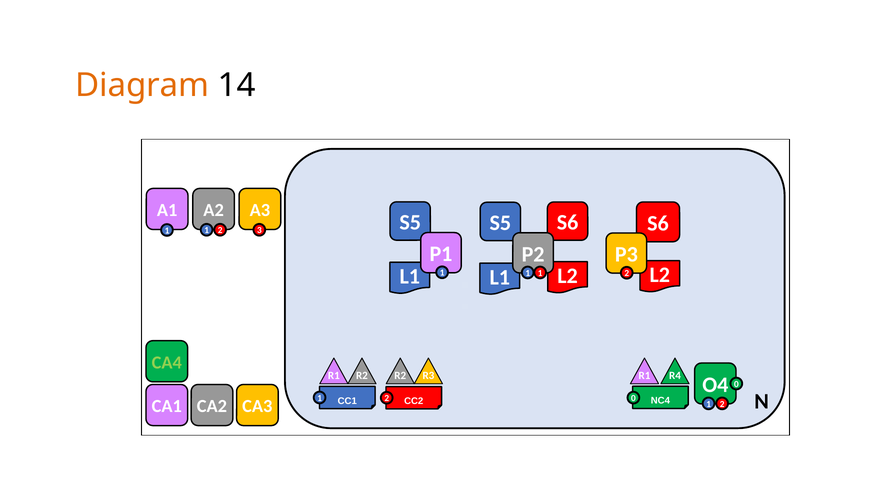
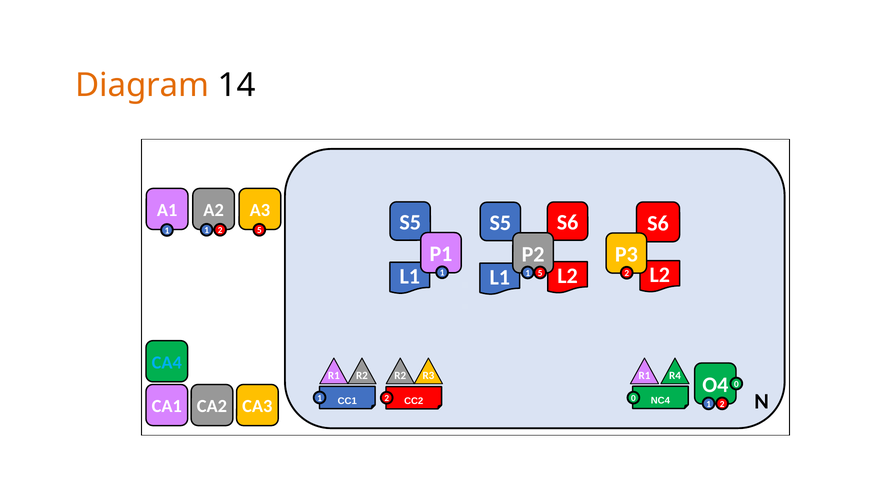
3 at (259, 230): 3 -> 5
1 at (540, 273): 1 -> 5
CA4 colour: light green -> light blue
